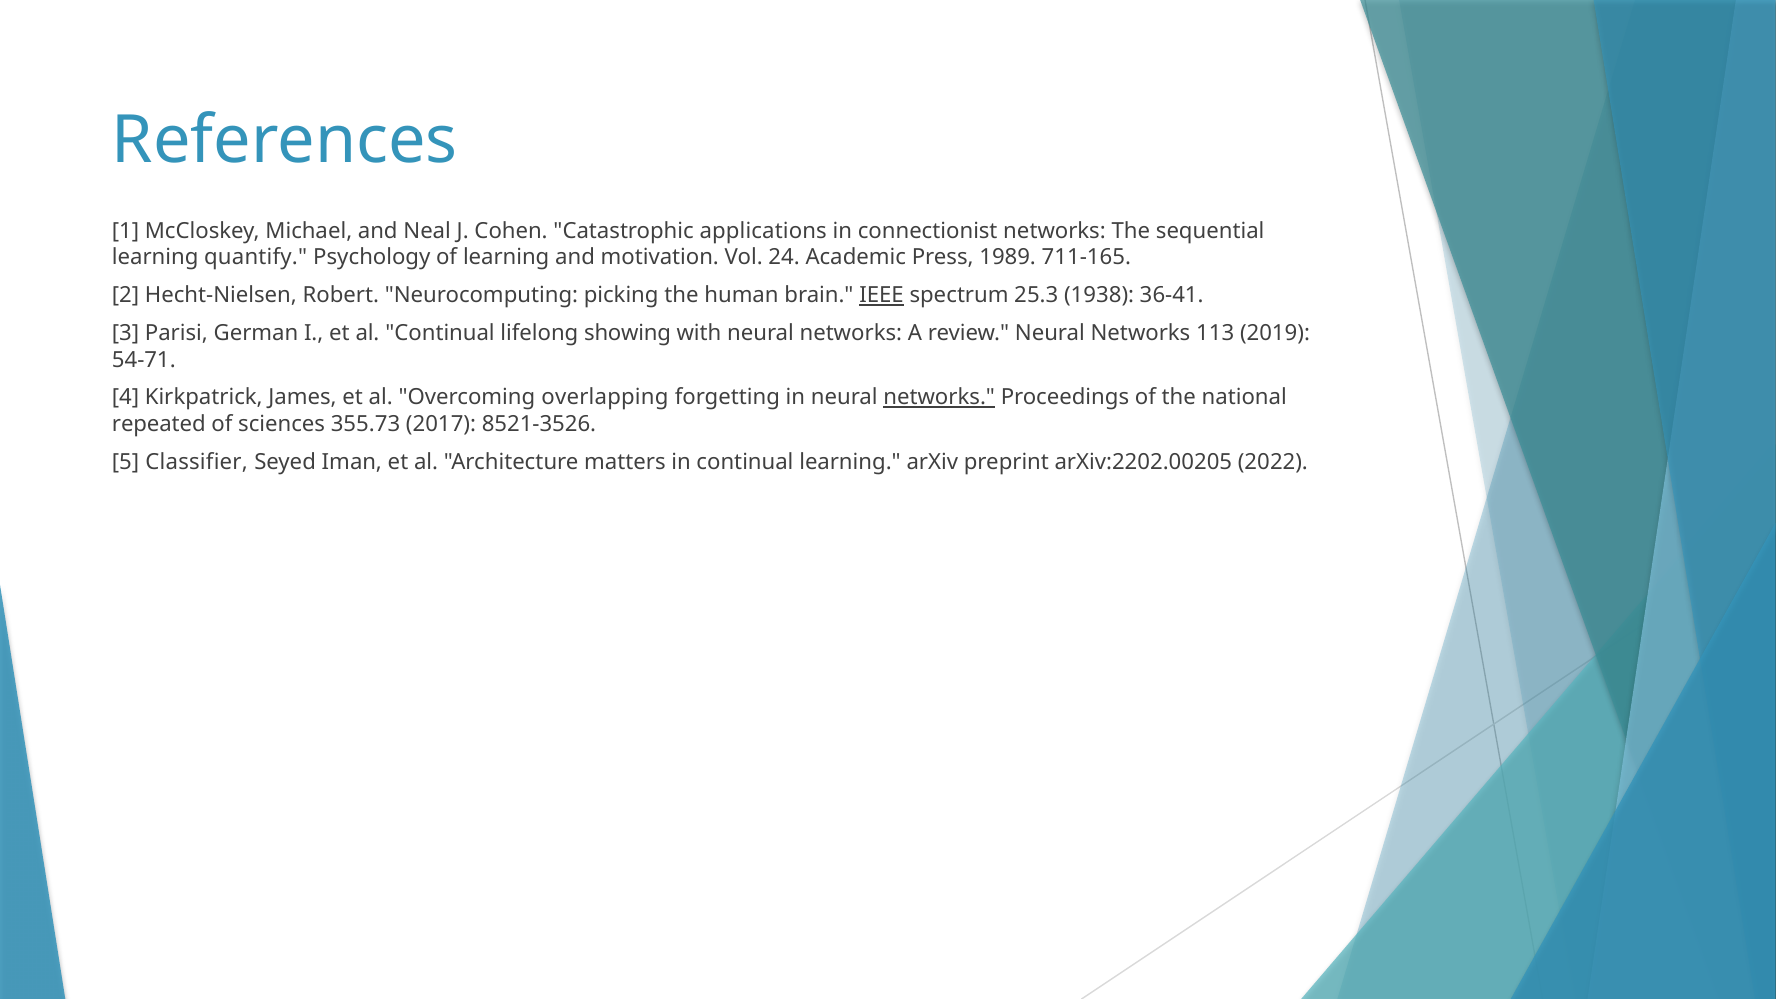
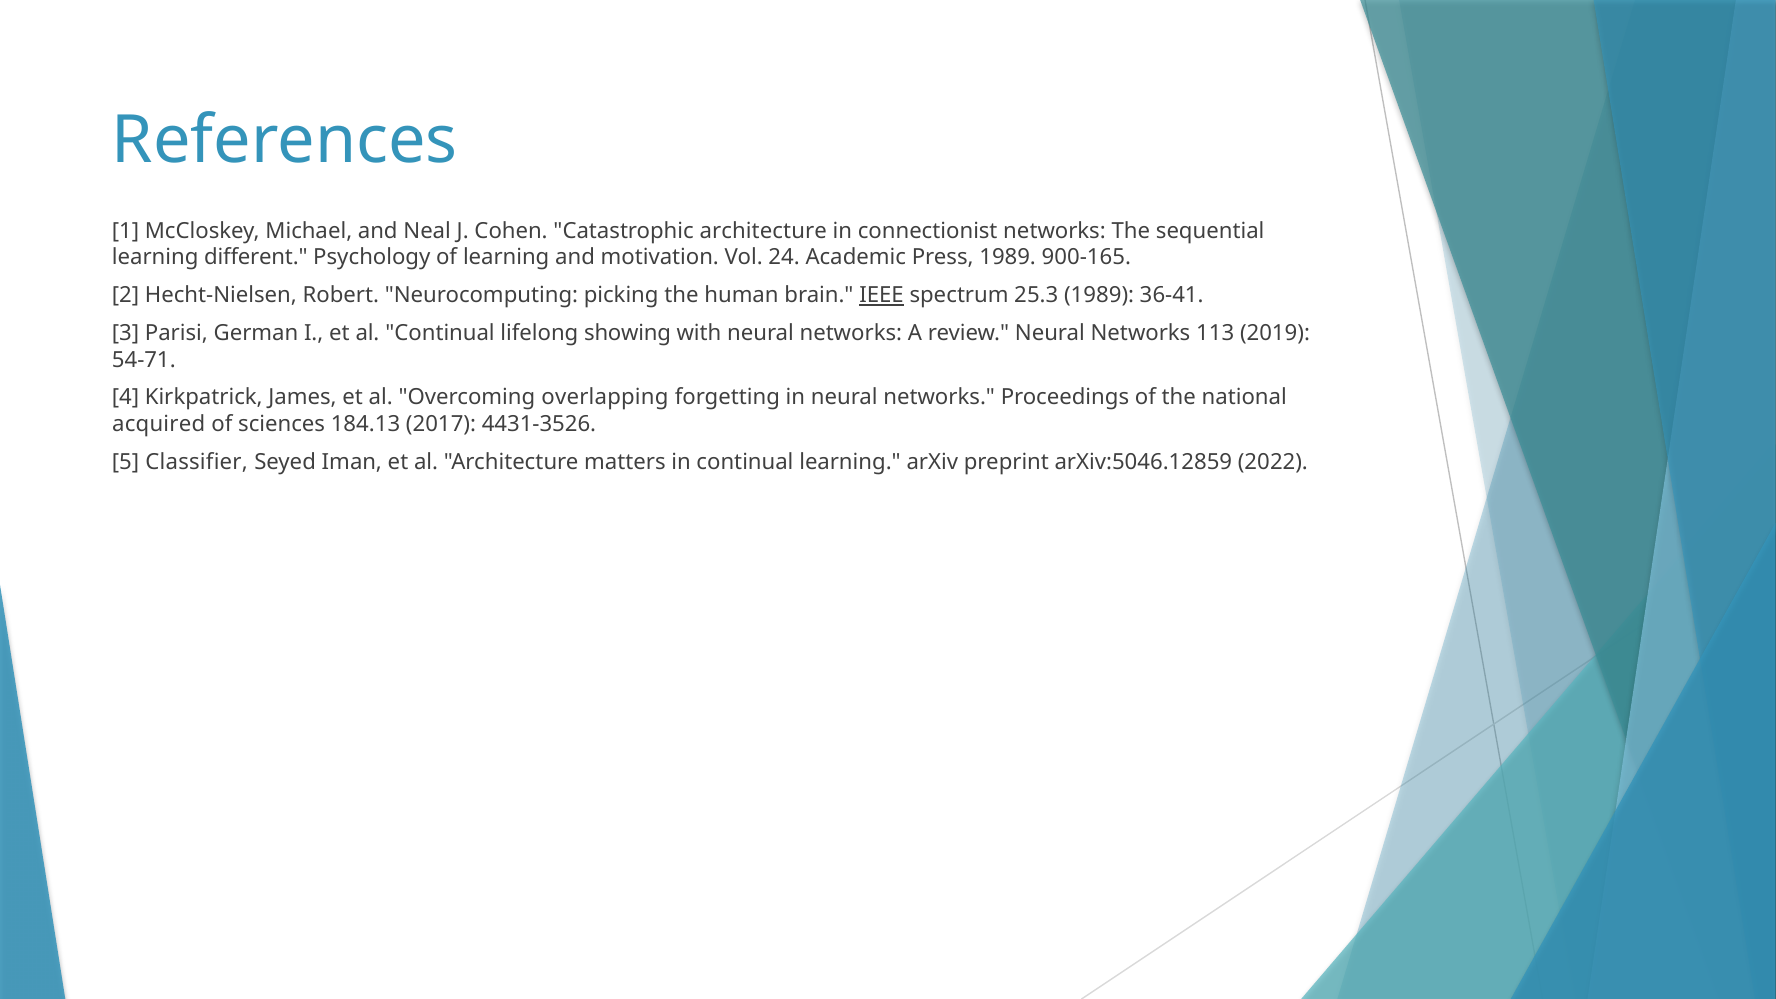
Catastrophic applications: applications -> architecture
quantify: quantify -> different
711-165: 711-165 -> 900-165
25.3 1938: 1938 -> 1989
networks at (939, 398) underline: present -> none
repeated: repeated -> acquired
355.73: 355.73 -> 184.13
8521-3526: 8521-3526 -> 4431-3526
arXiv:2202.00205: arXiv:2202.00205 -> arXiv:5046.12859
